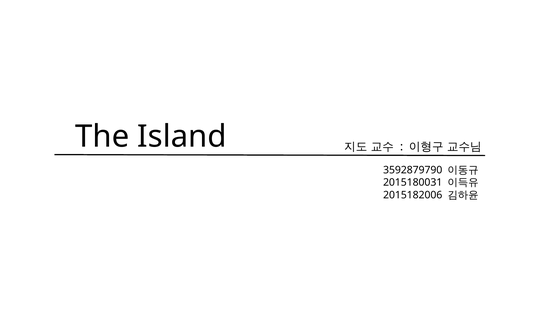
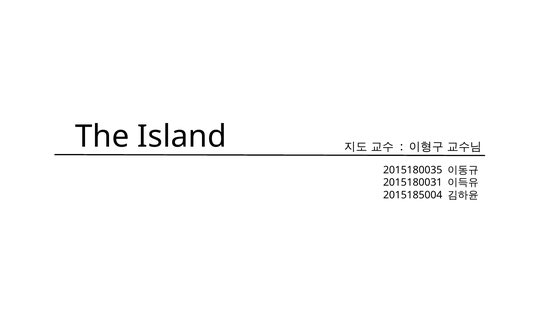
3592879790: 3592879790 -> 2015180035
2015182006: 2015182006 -> 2015185004
